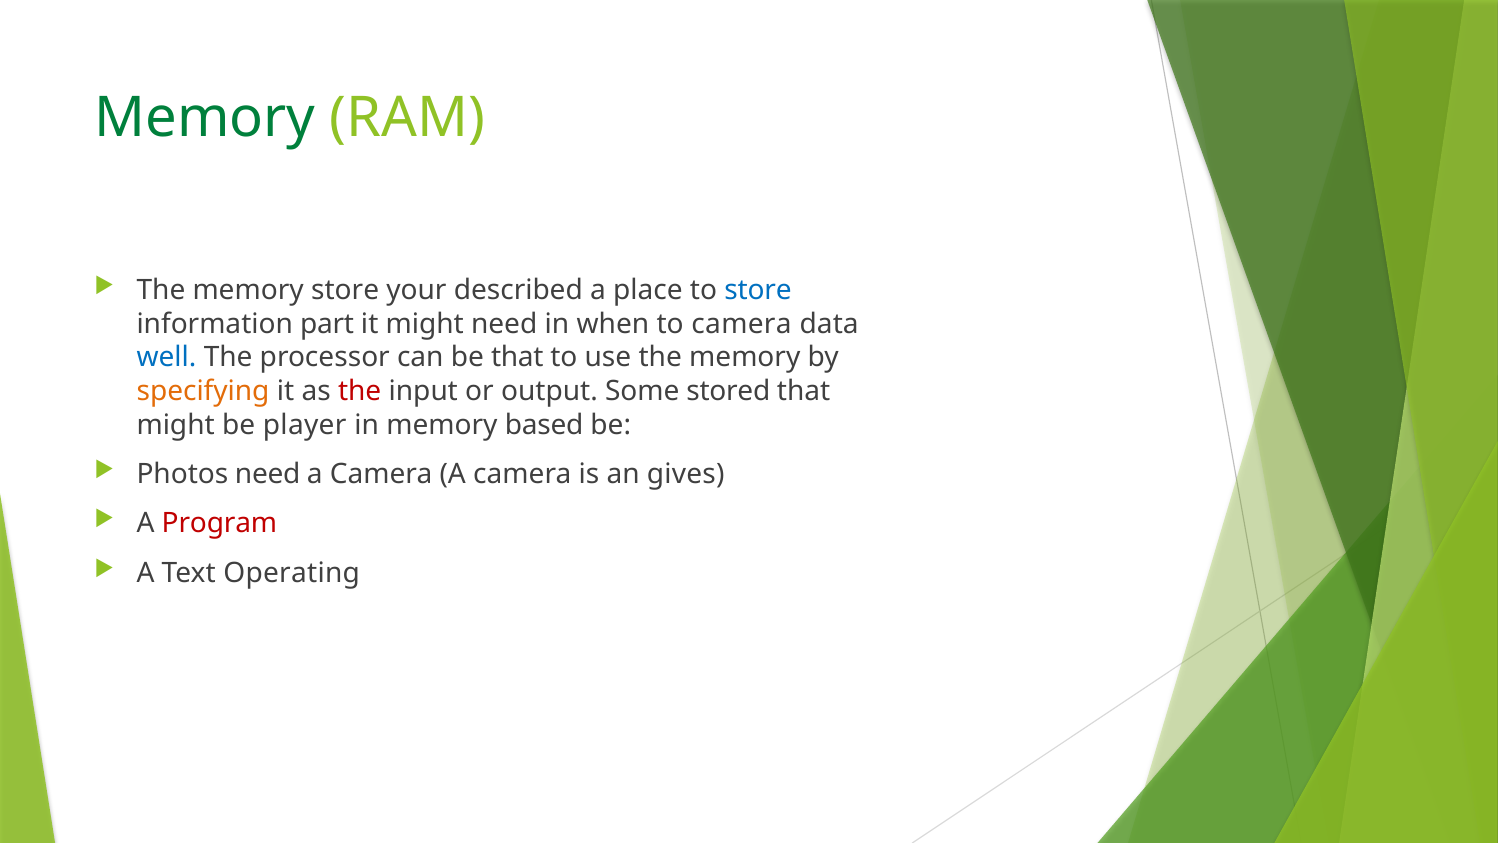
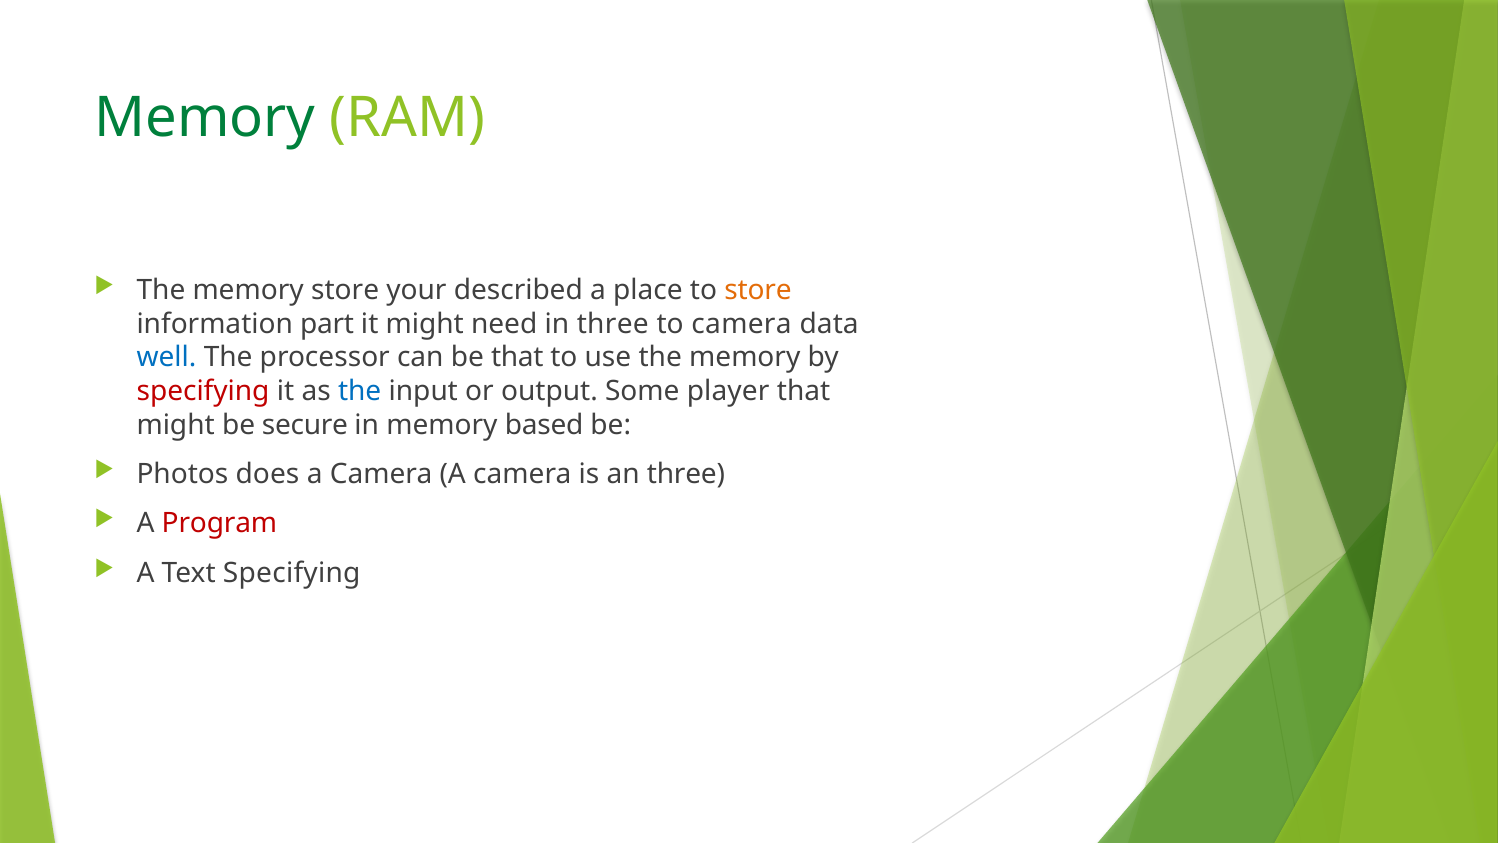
store at (758, 290) colour: blue -> orange
in when: when -> three
specifying at (203, 391) colour: orange -> red
the at (360, 391) colour: red -> blue
stored: stored -> player
player: player -> secure
Photos need: need -> does
an gives: gives -> three
Text Operating: Operating -> Specifying
